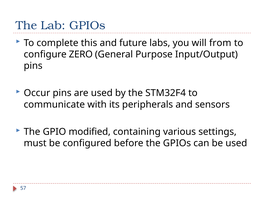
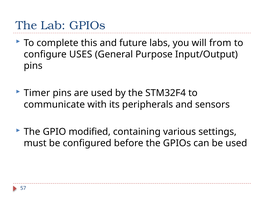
ZERO: ZERO -> USES
Occur: Occur -> Timer
